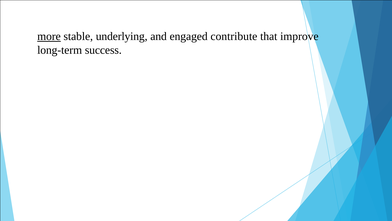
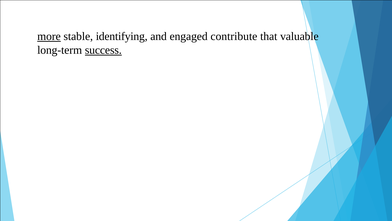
underlying: underlying -> identifying
improve: improve -> valuable
success underline: none -> present
